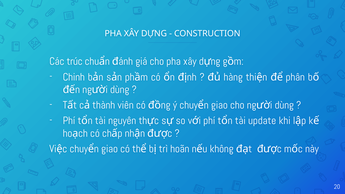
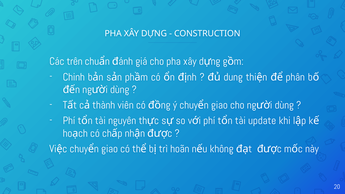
trúc: trúc -> trên
hàng: hàng -> dung
